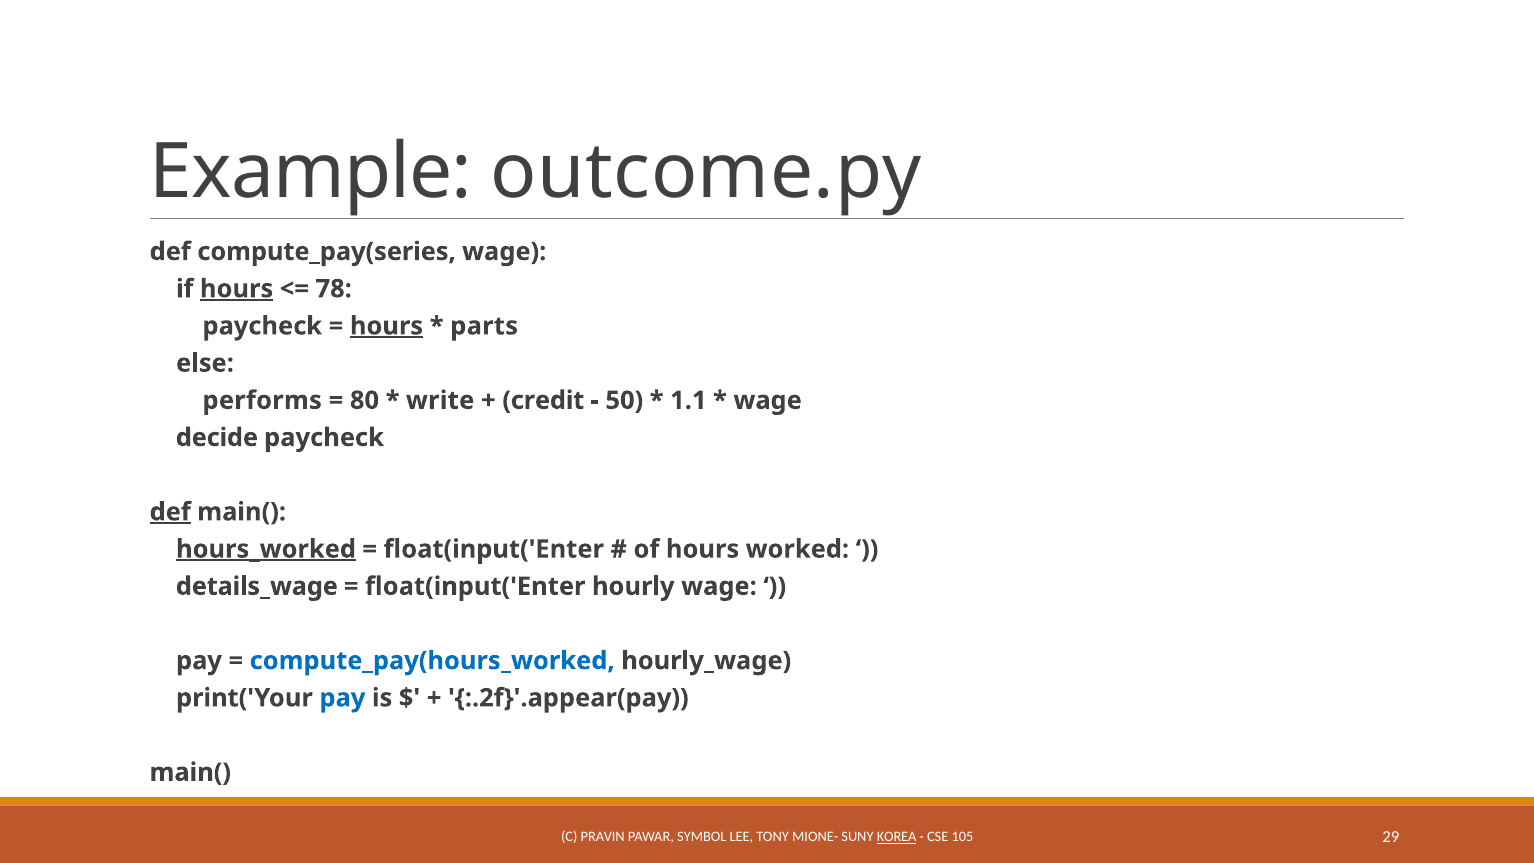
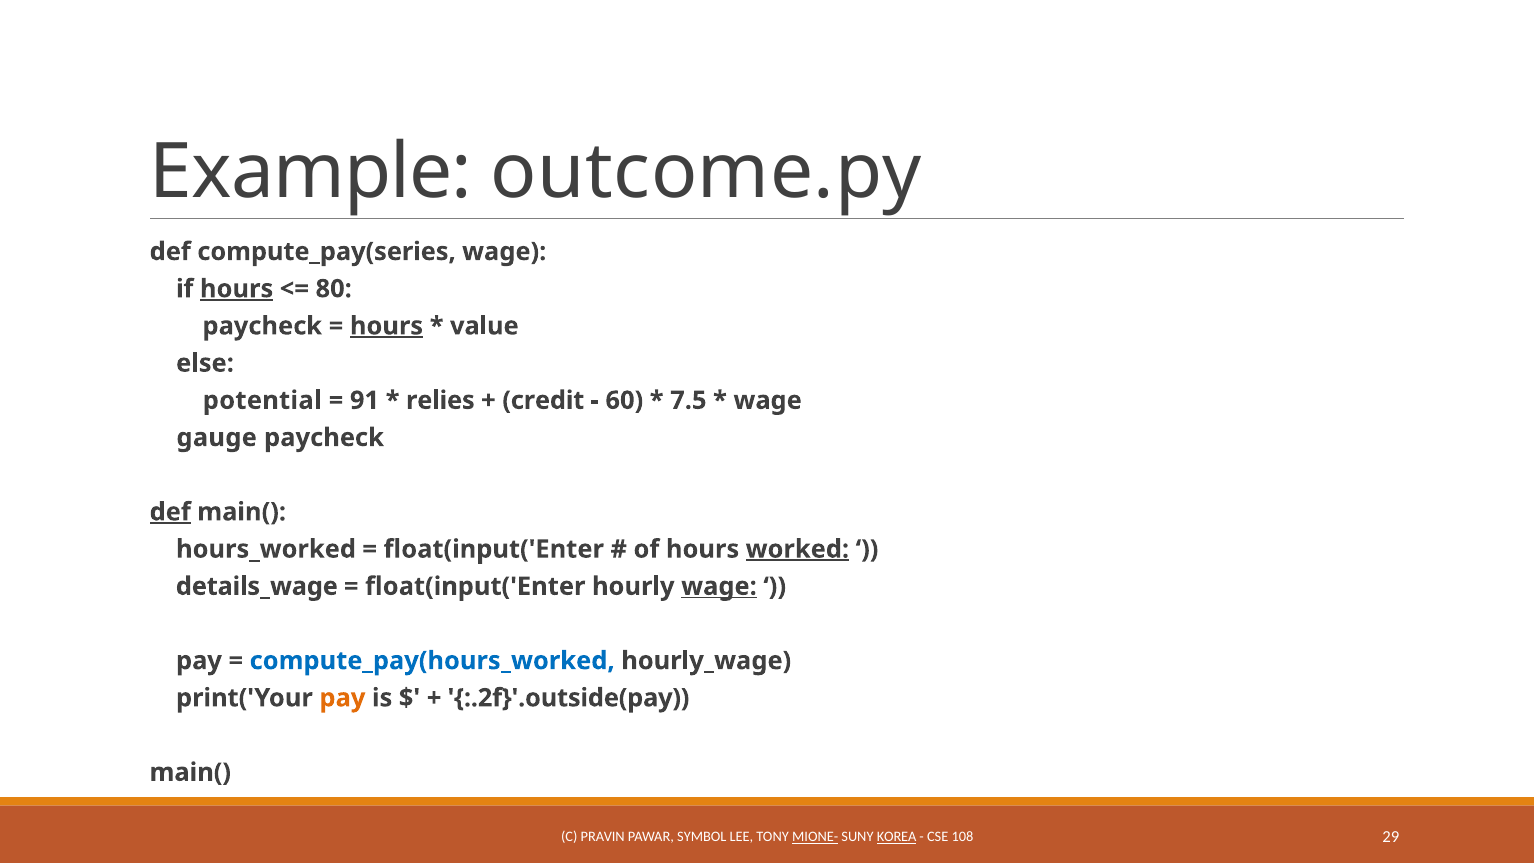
78: 78 -> 80
parts: parts -> value
performs: performs -> potential
80: 80 -> 91
write: write -> relies
50: 50 -> 60
1.1: 1.1 -> 7.5
decide: decide -> gauge
hours_worked underline: present -> none
worked underline: none -> present
wage at (719, 586) underline: none -> present
pay at (342, 698) colour: blue -> orange
:.2f}'.appear(pay: :.2f}'.appear(pay -> :.2f}'.outside(pay
MIONE- underline: none -> present
105: 105 -> 108
